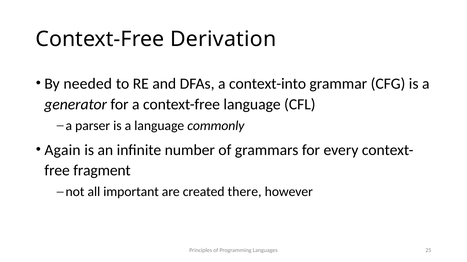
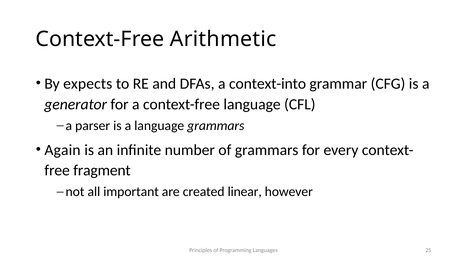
Derivation: Derivation -> Arithmetic
needed: needed -> expects
language commonly: commonly -> grammars
there: there -> linear
